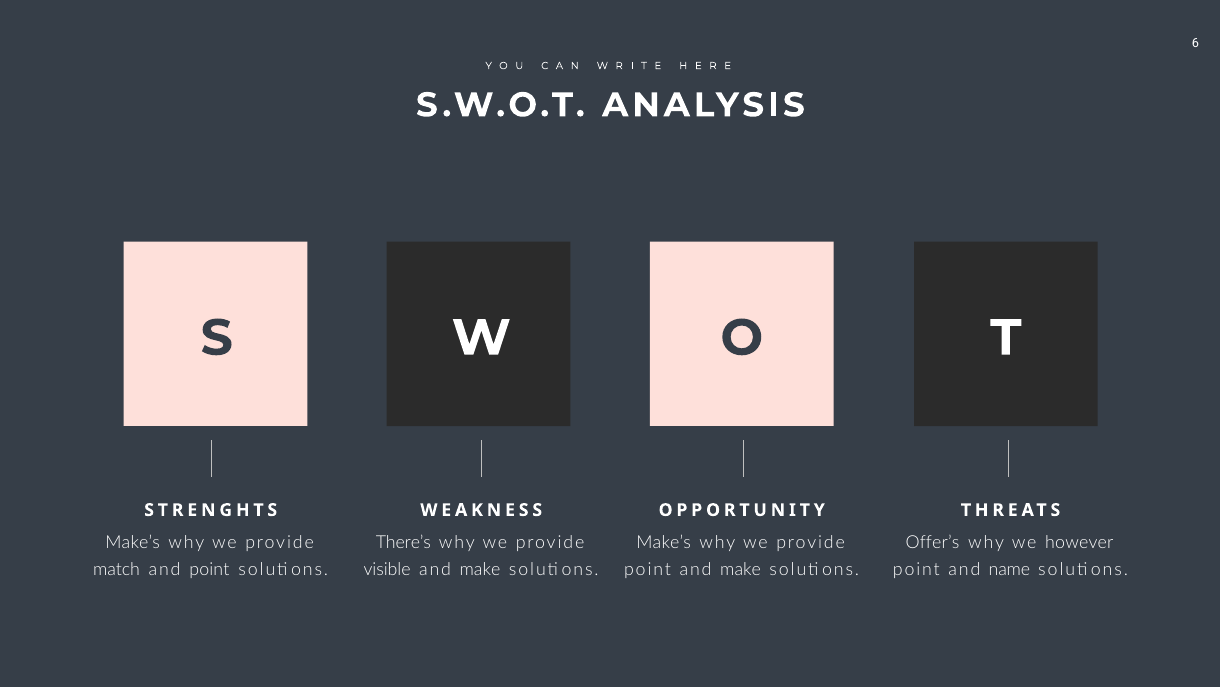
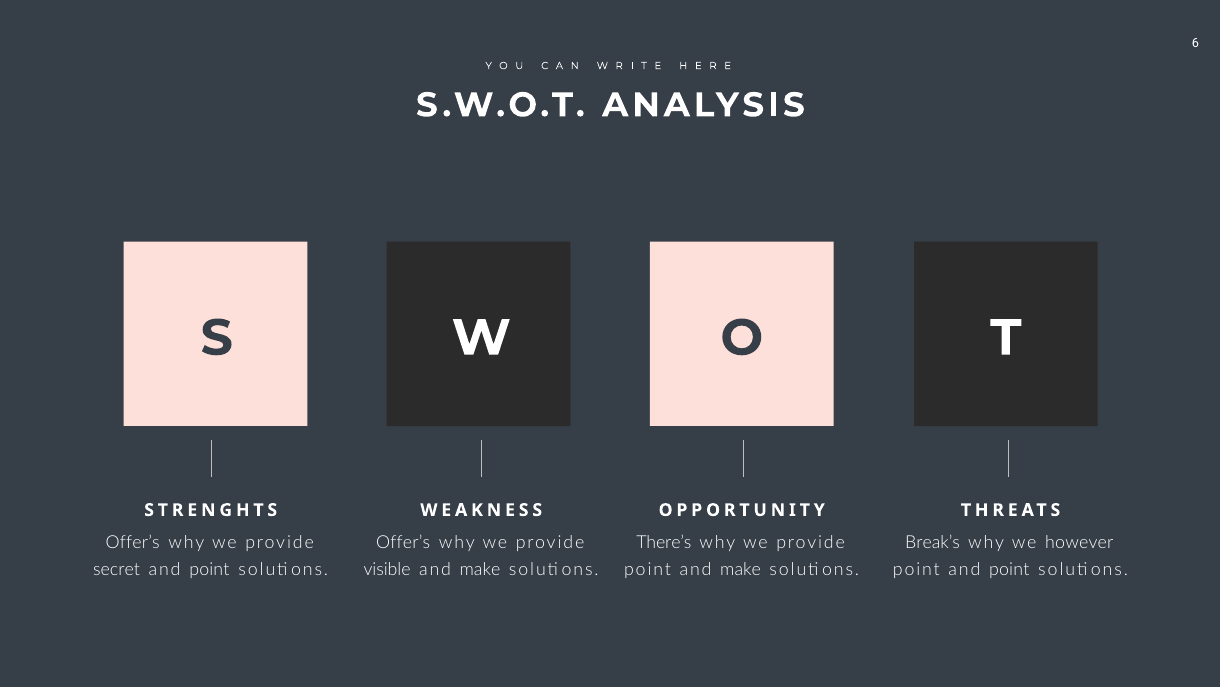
Make’s at (133, 542): Make’s -> Offer’s
There’s at (403, 542): There’s -> Offer’s
Make’s at (664, 542): Make’s -> There’s
Offer’s: Offer’s -> Break’s
match: match -> secret
point and name: name -> point
